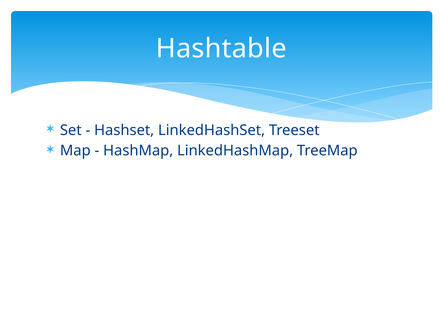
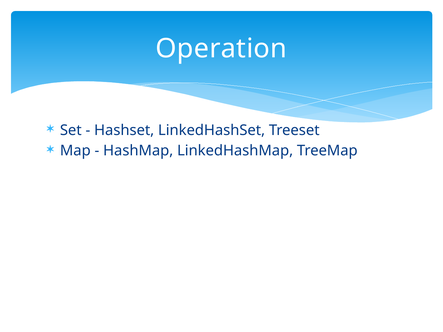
Hashtable: Hashtable -> Operation
